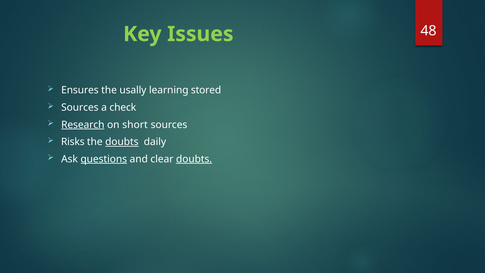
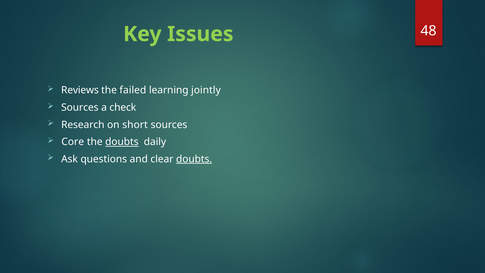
Ensures: Ensures -> Reviews
usally: usally -> failed
stored: stored -> jointly
Research underline: present -> none
Risks: Risks -> Core
questions underline: present -> none
